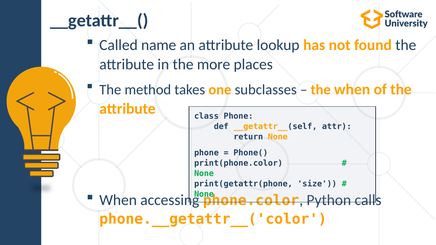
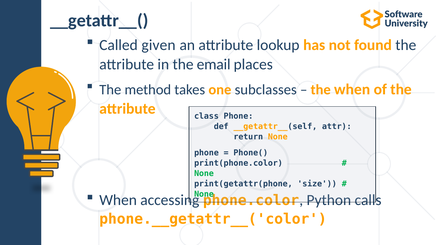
name: name -> given
more: more -> email
